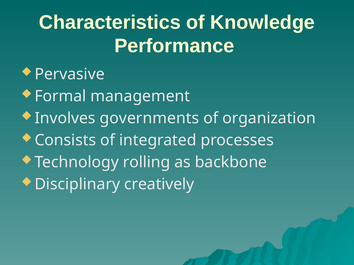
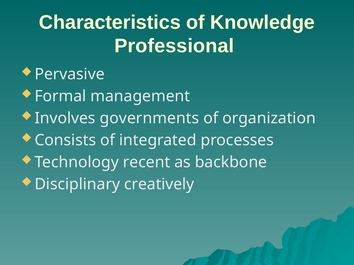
Performance: Performance -> Professional
rolling: rolling -> recent
